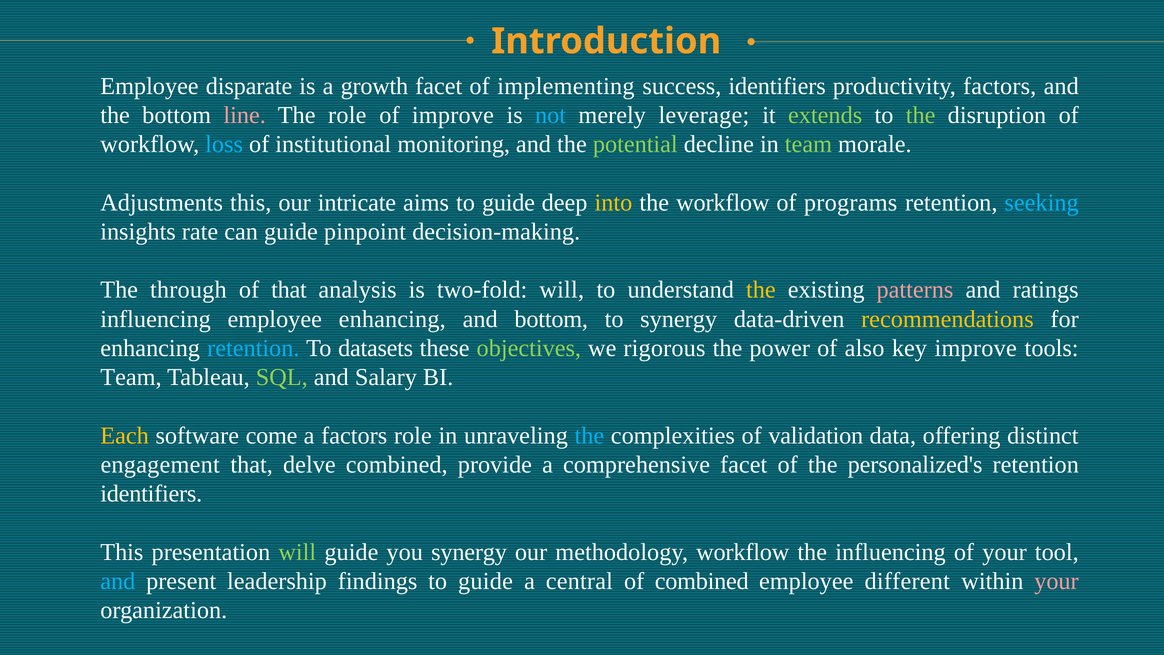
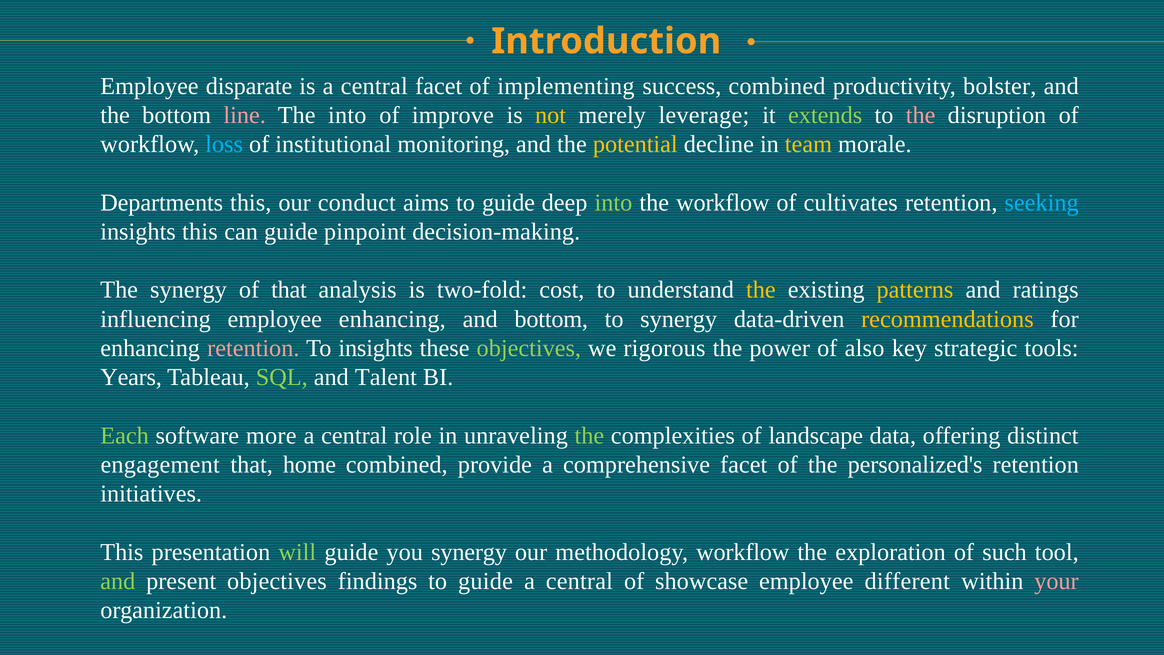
is a growth: growth -> central
success identifiers: identifiers -> combined
productivity factors: factors -> bolster
The role: role -> into
not colour: light blue -> yellow
the at (921, 115) colour: light green -> pink
potential colour: light green -> yellow
team at (808, 144) colour: light green -> yellow
Adjustments: Adjustments -> Departments
intricate: intricate -> conduct
into at (613, 203) colour: yellow -> light green
programs: programs -> cultivates
insights rate: rate -> this
The through: through -> synergy
two-fold will: will -> cost
patterns colour: pink -> yellow
retention at (253, 348) colour: light blue -> pink
To datasets: datasets -> insights
key improve: improve -> strategic
Team at (131, 377): Team -> Years
Salary: Salary -> Talent
Each colour: yellow -> light green
come: come -> more
factors at (354, 435): factors -> central
the at (589, 435) colour: light blue -> light green
validation: validation -> landscape
delve: delve -> home
identifiers at (151, 494): identifiers -> initiatives
the influencing: influencing -> exploration
of your: your -> such
and at (118, 581) colour: light blue -> light green
present leadership: leadership -> objectives
of combined: combined -> showcase
